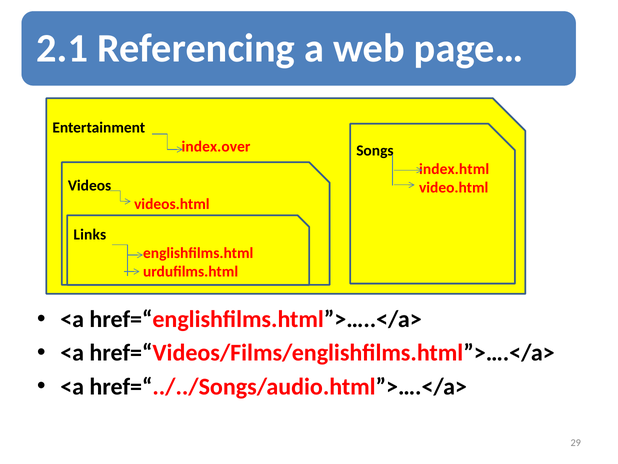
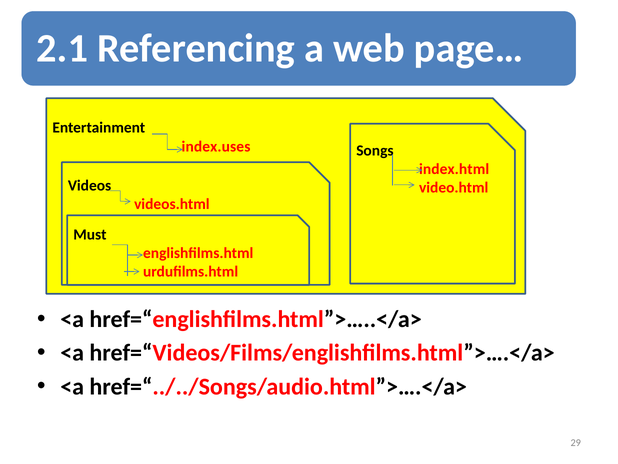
index.over: index.over -> index.uses
Links: Links -> Must
